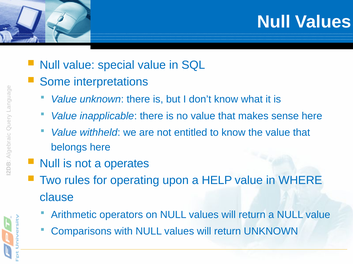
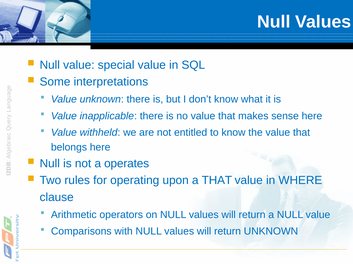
a HELP: HELP -> THAT
